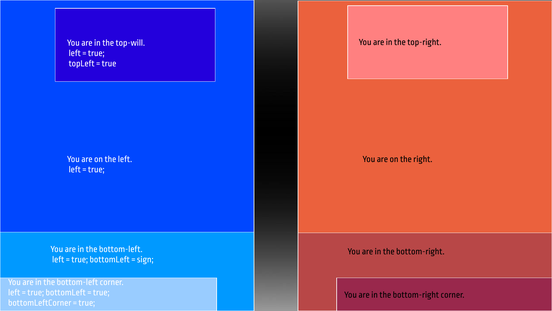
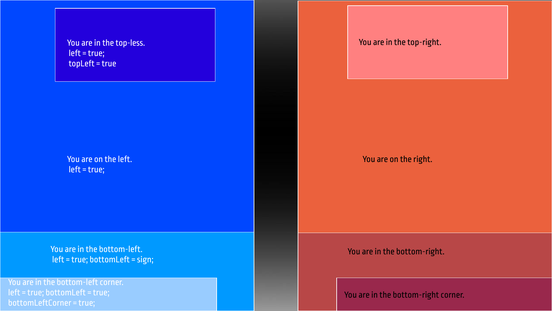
top-will: top-will -> top-less
